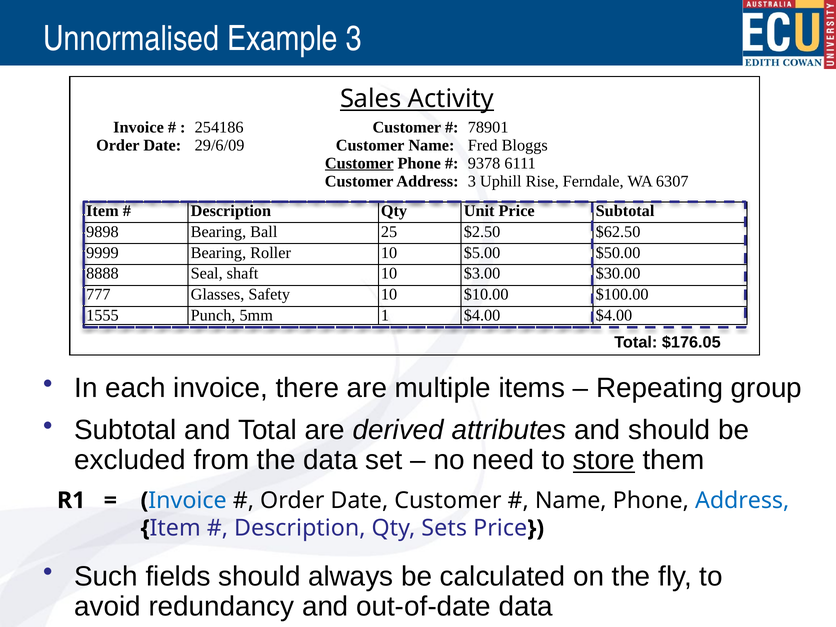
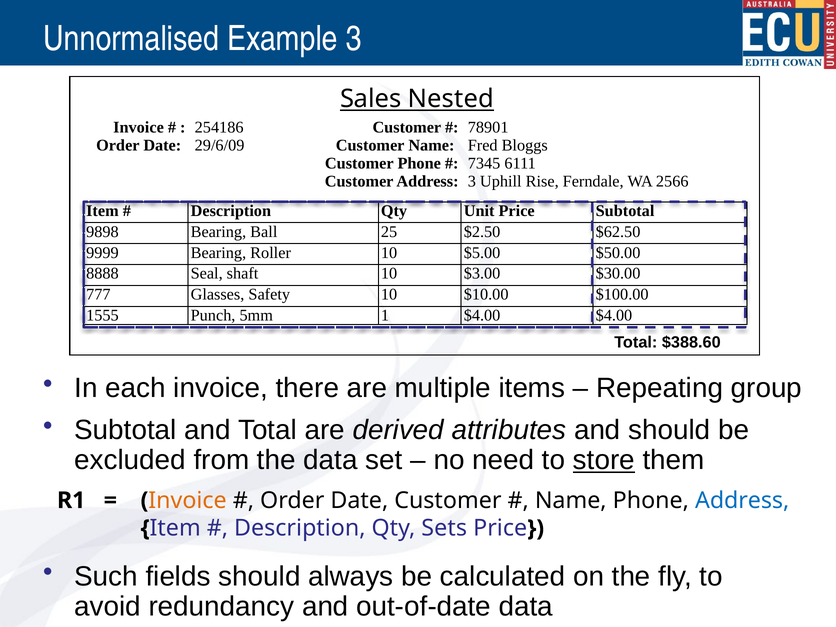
Activity: Activity -> Nested
Customer at (359, 163) underline: present -> none
9378: 9378 -> 7345
6307: 6307 -> 2566
$176.05: $176.05 -> $388.60
Invoice at (188, 500) colour: blue -> orange
